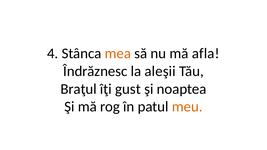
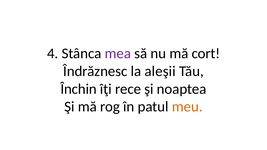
mea colour: orange -> purple
afla: afla -> cort
Braţul: Braţul -> Închin
gust: gust -> rece
